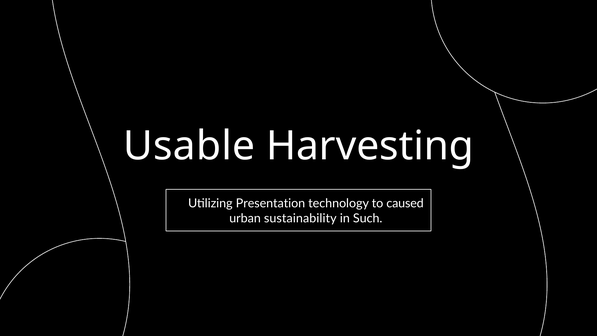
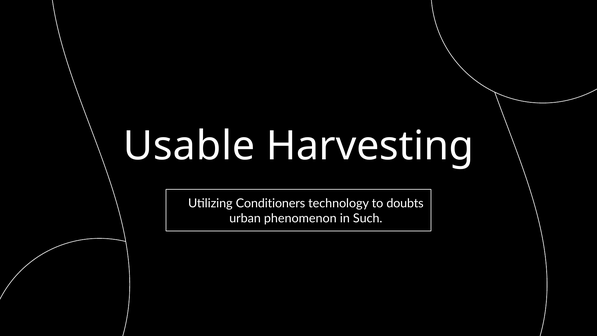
Presentation: Presentation -> Conditioners
caused: caused -> doubts
sustainability: sustainability -> phenomenon
